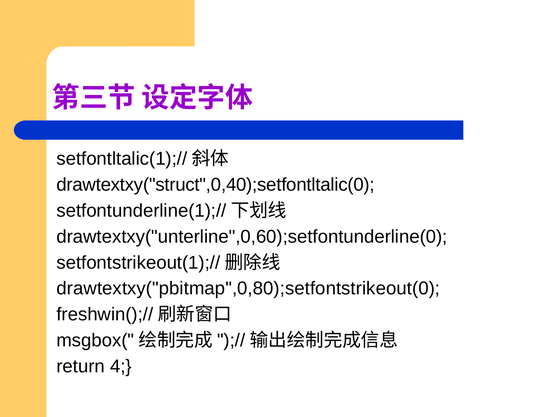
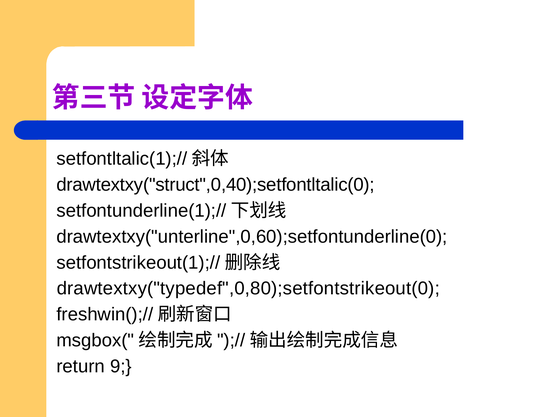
drawtextxy("pbitmap",0,80);setfontstrikeout(0: drawtextxy("pbitmap",0,80);setfontstrikeout(0 -> drawtextxy("typedef",0,80);setfontstrikeout(0
4: 4 -> 9
